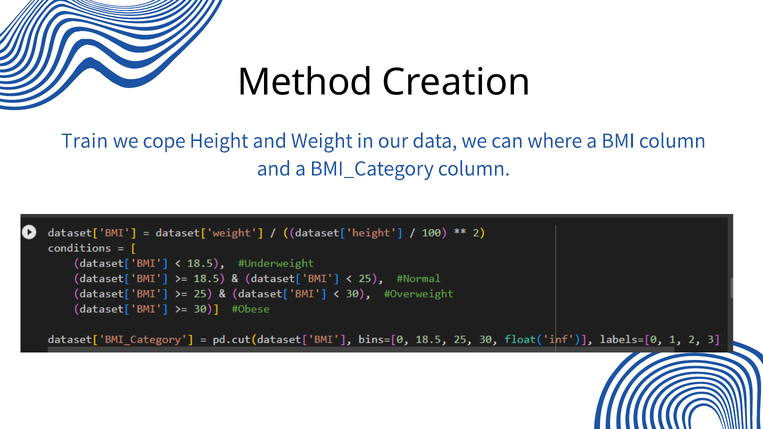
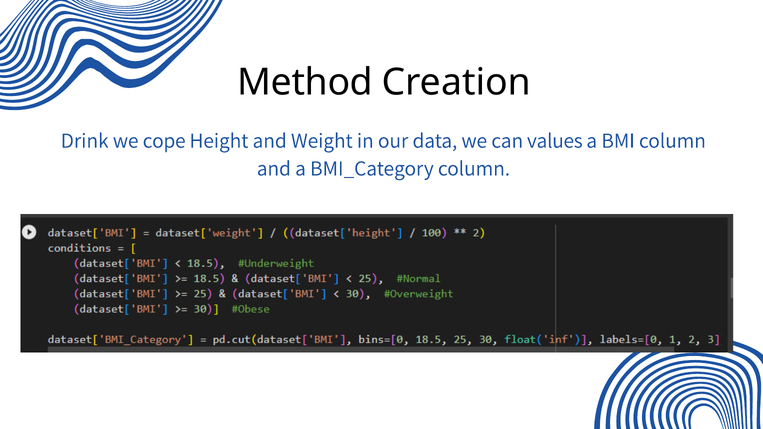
Train: Train -> Drink
where: where -> values
